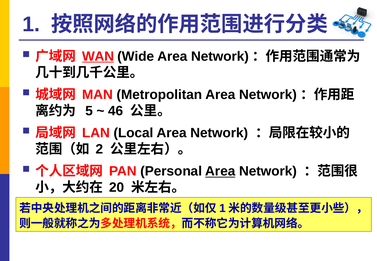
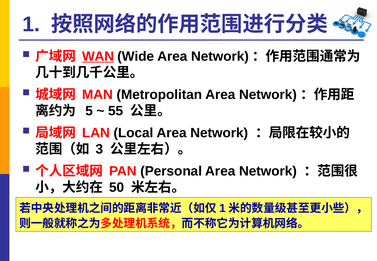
46: 46 -> 55
2: 2 -> 3
Area at (220, 171) underline: present -> none
20: 20 -> 50
